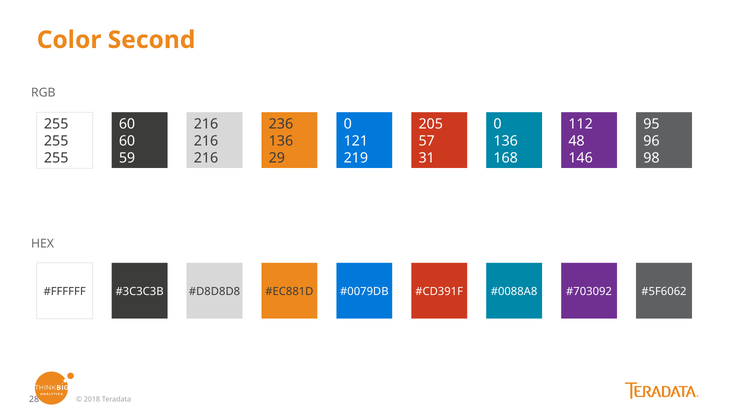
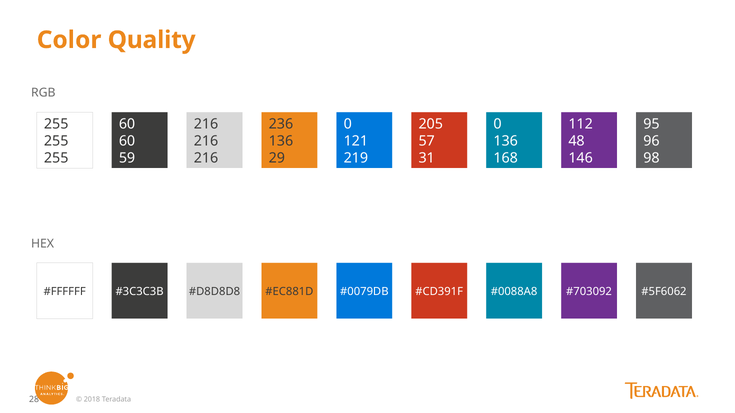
Second: Second -> Quality
